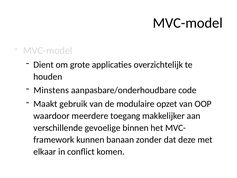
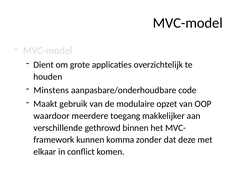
gevoelige: gevoelige -> gethrowd
banaan: banaan -> komma
